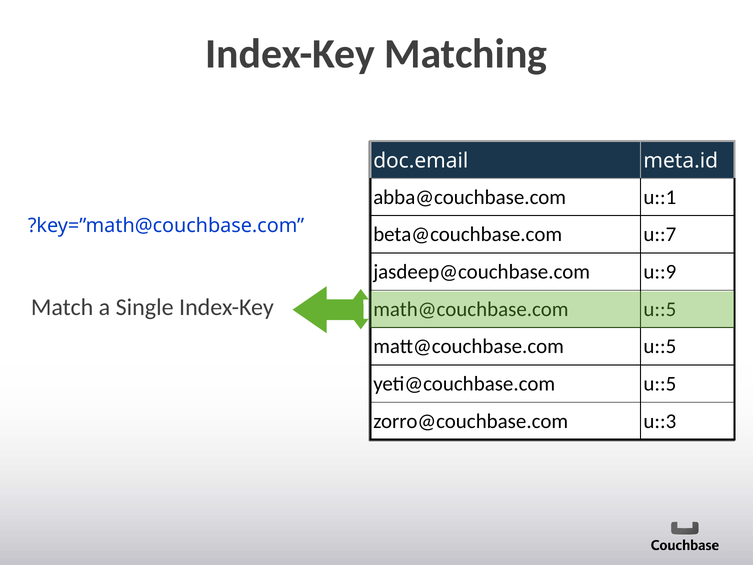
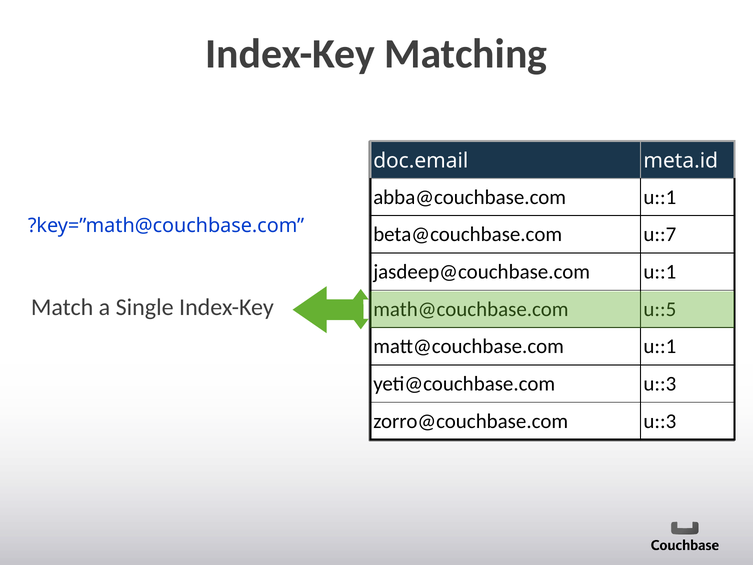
jasdeep@couchbase.com u::9: u::9 -> u::1
matt@couchbase.com u::5: u::5 -> u::1
yeti@couchbase.com u::5: u::5 -> u::3
